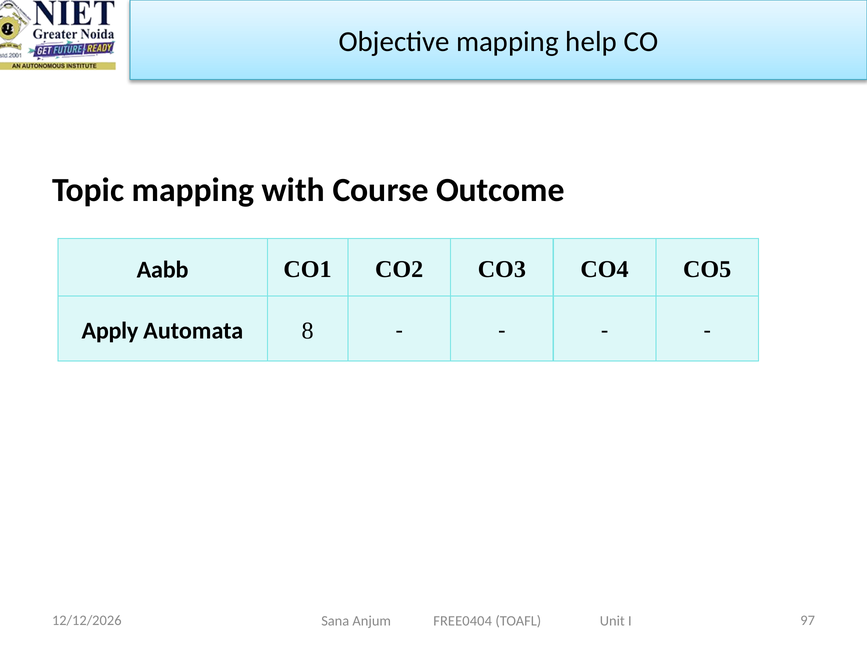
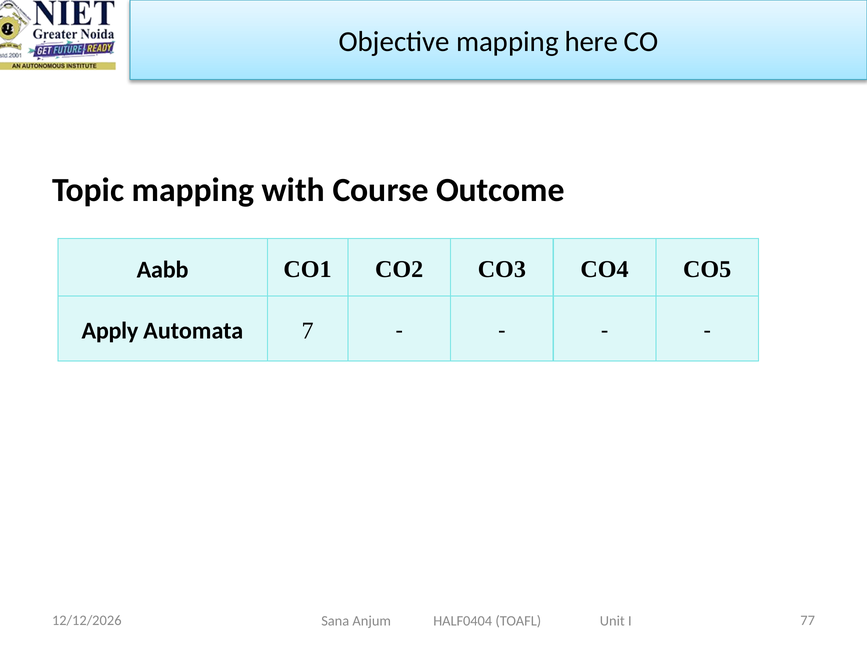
help: help -> here
8: 8 -> 7
97: 97 -> 77
FREE0404: FREE0404 -> HALF0404
